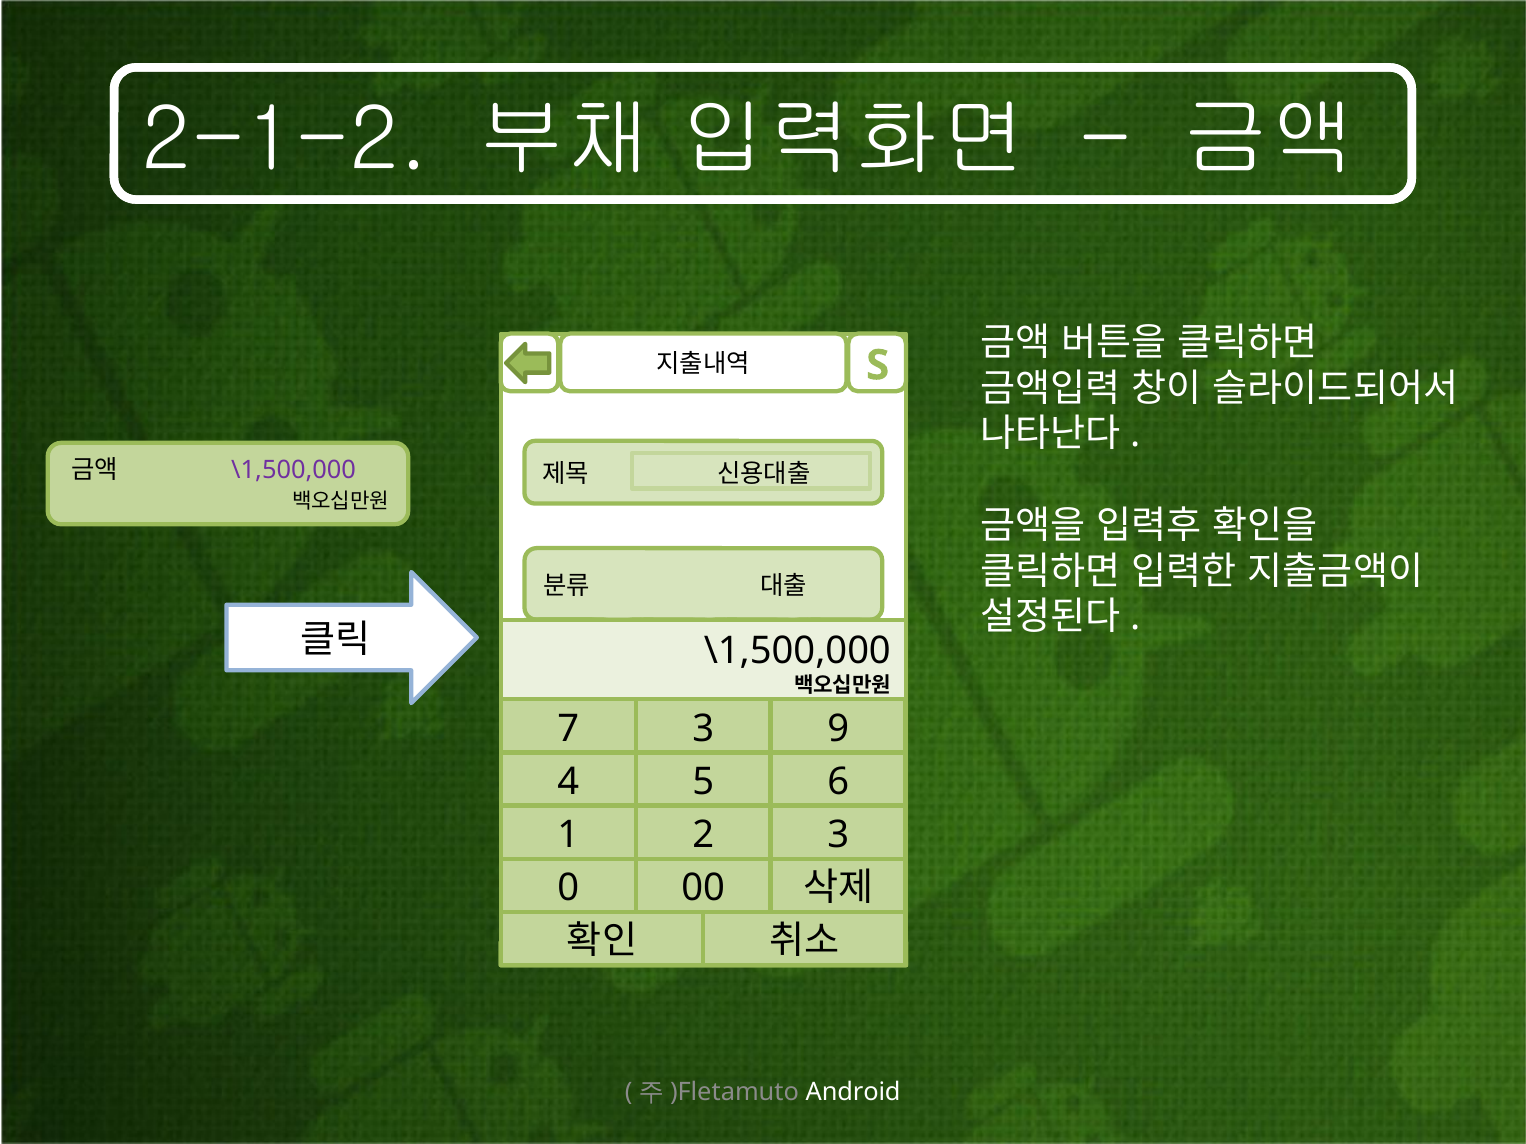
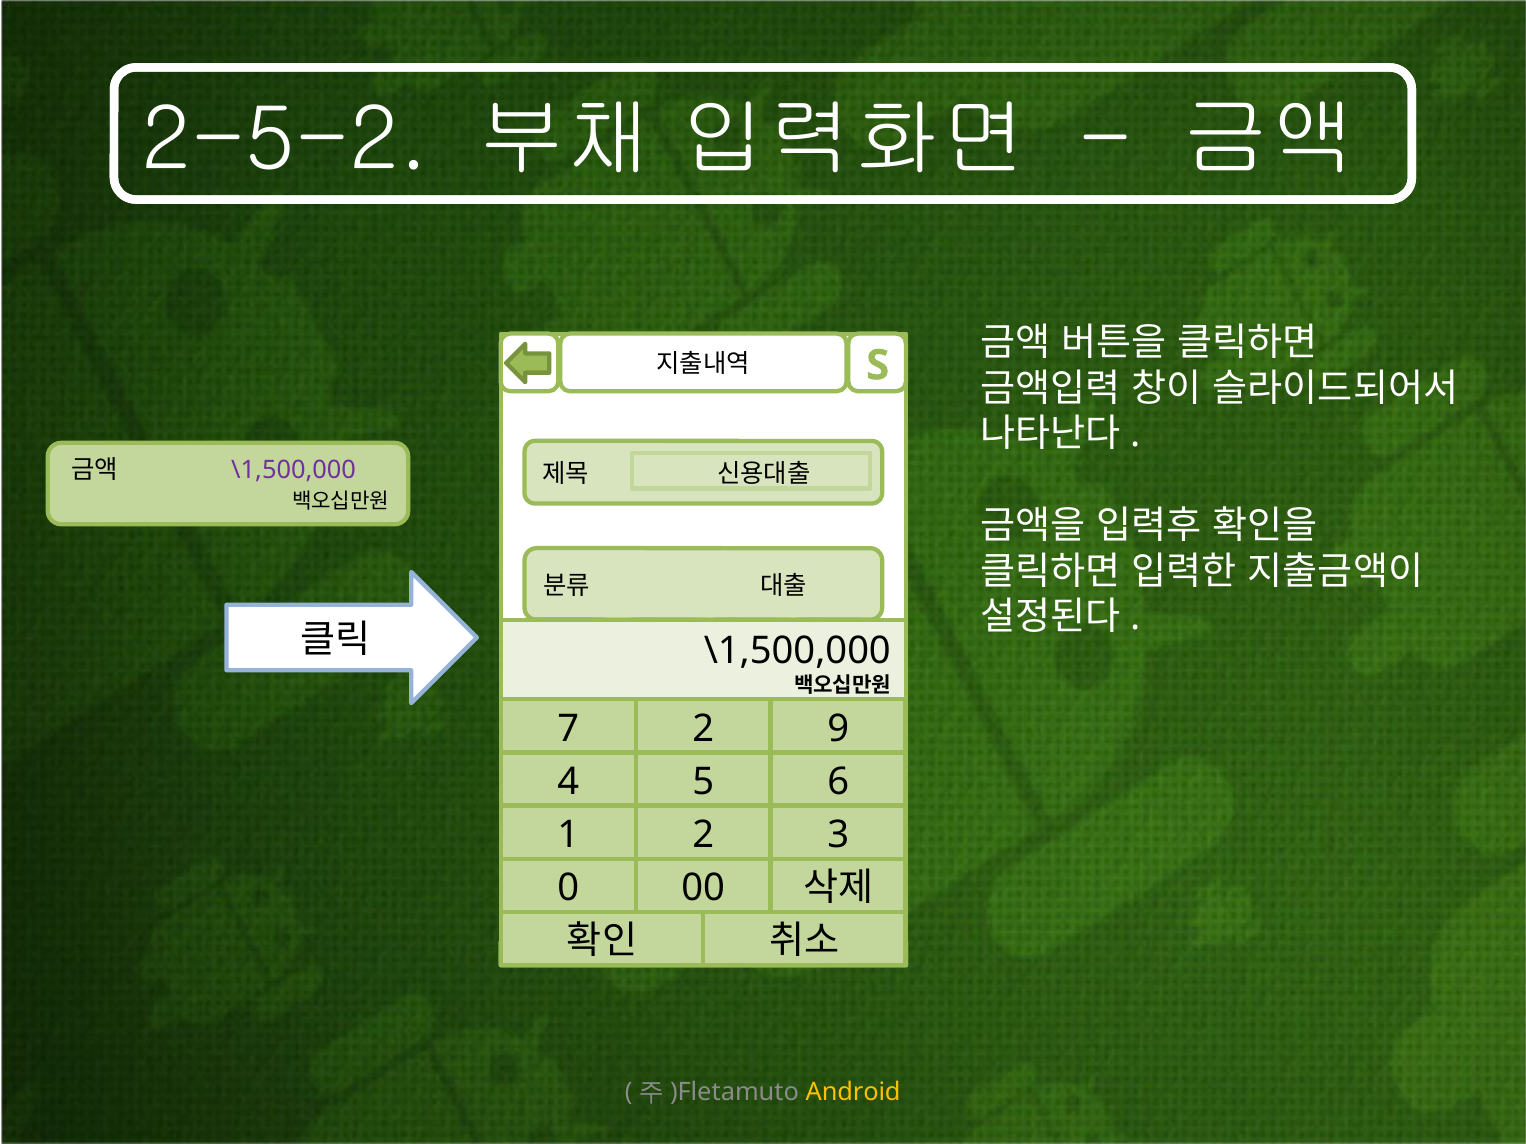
2-1-2: 2-1-2 -> 2-5-2
7 3: 3 -> 2
Android colour: white -> yellow
